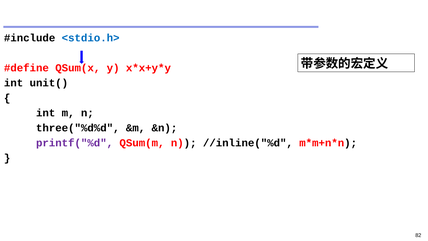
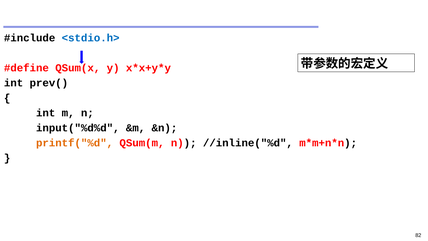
unit(: unit( -> prev(
three("%d%d: three("%d%d -> input("%d%d
printf("%d colour: purple -> orange
